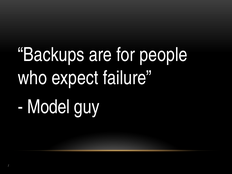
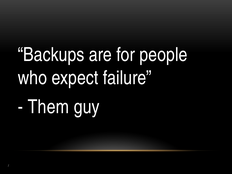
Model: Model -> Them
